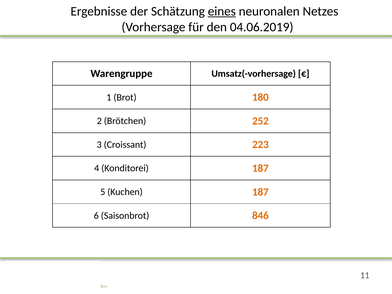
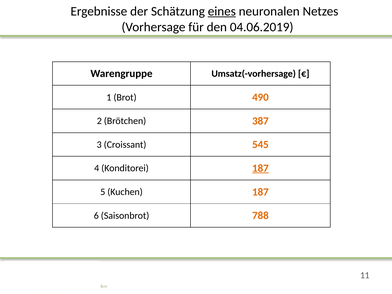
180: 180 -> 490
252: 252 -> 387
223: 223 -> 545
187 at (260, 168) underline: none -> present
846: 846 -> 788
